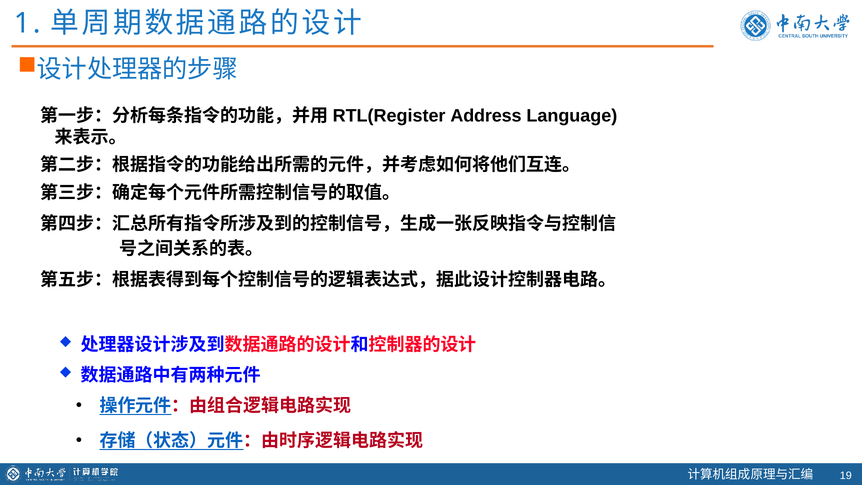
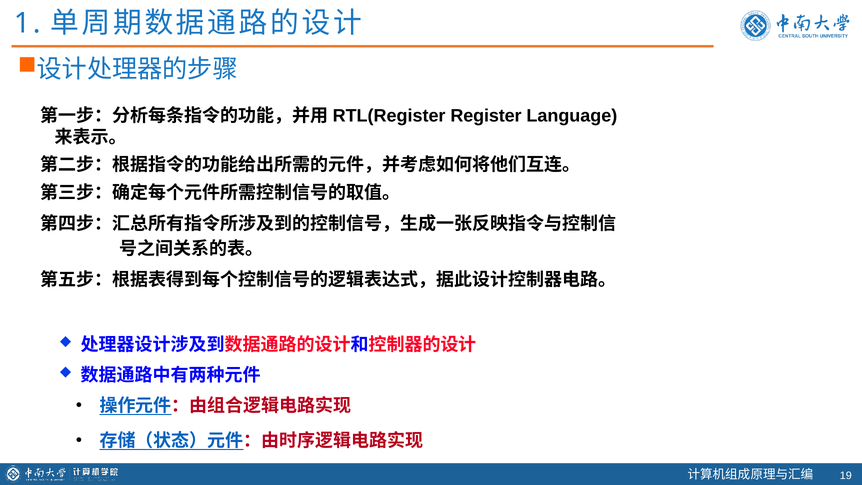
Address: Address -> Register
